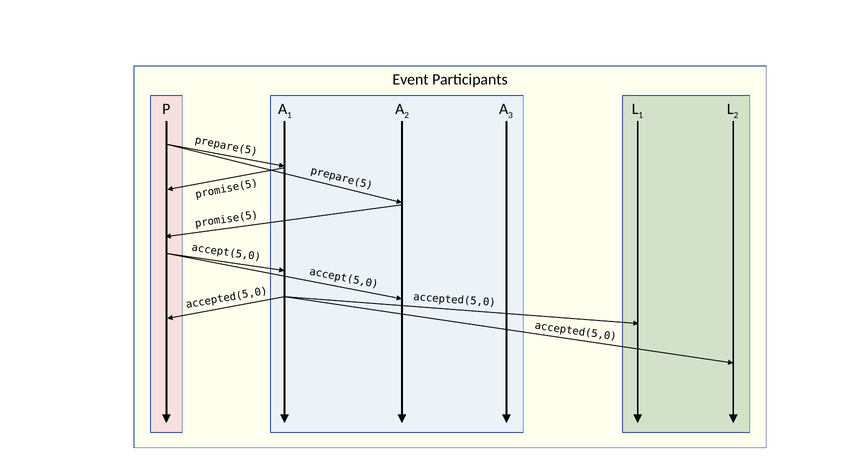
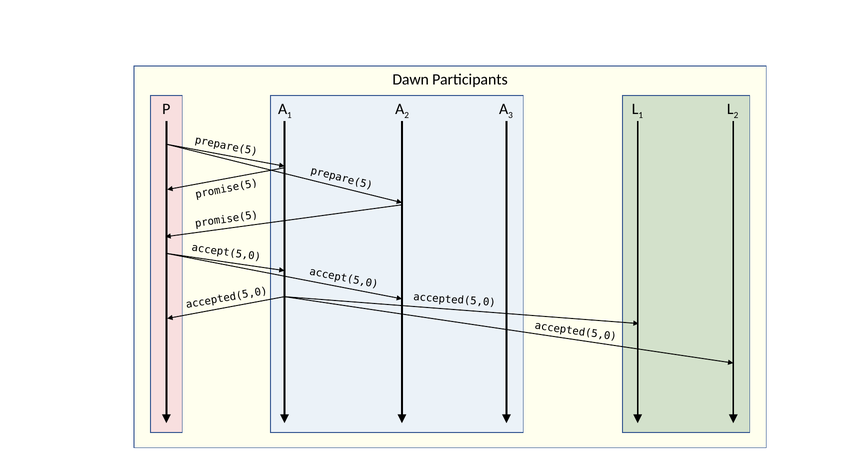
Event: Event -> Dawn
